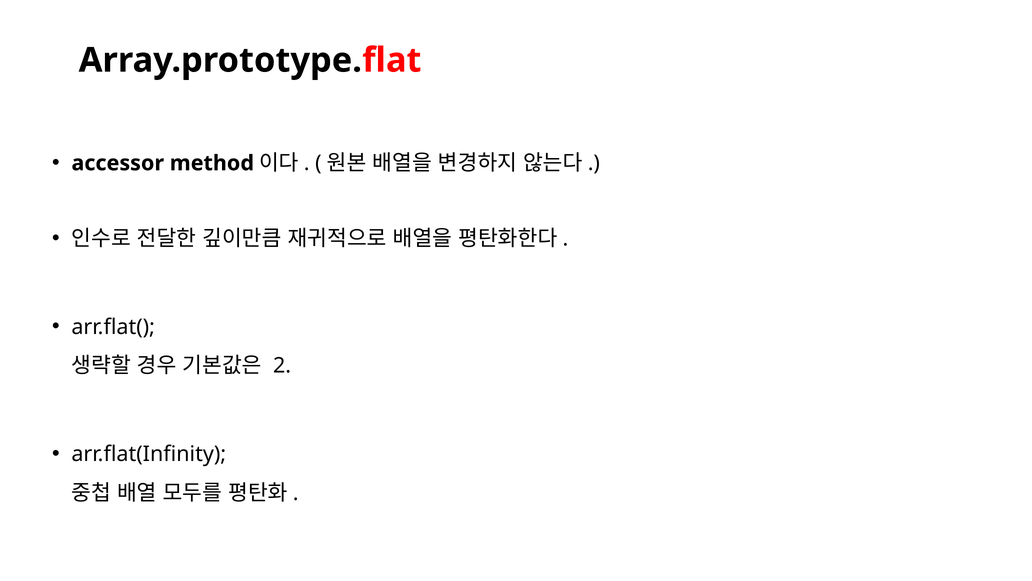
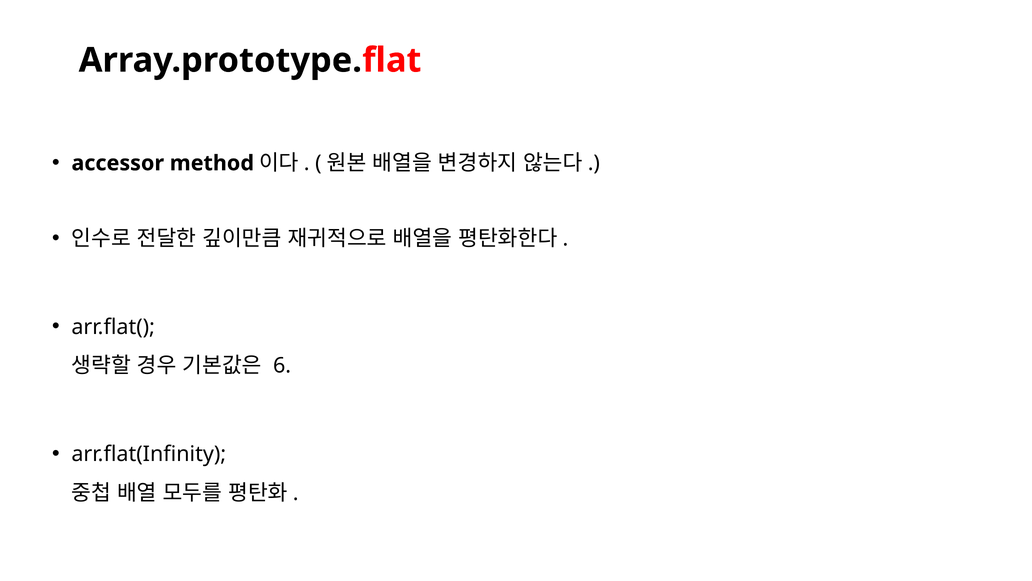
2: 2 -> 6
